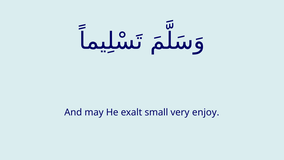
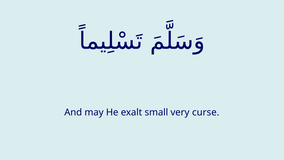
enjoy: enjoy -> curse
